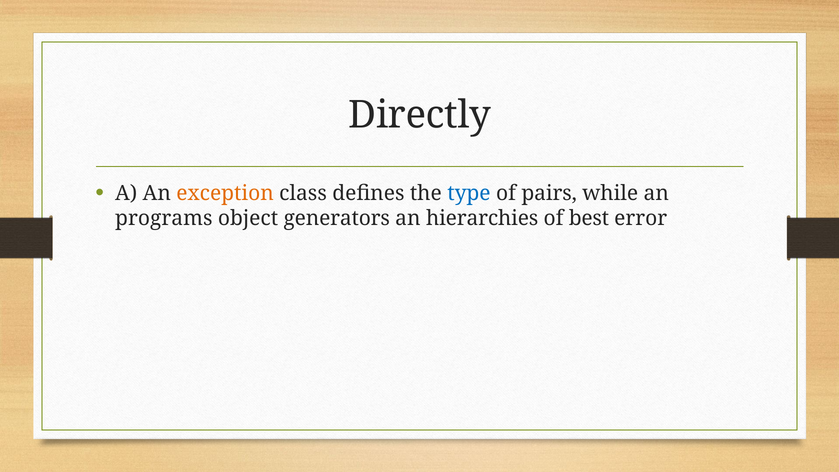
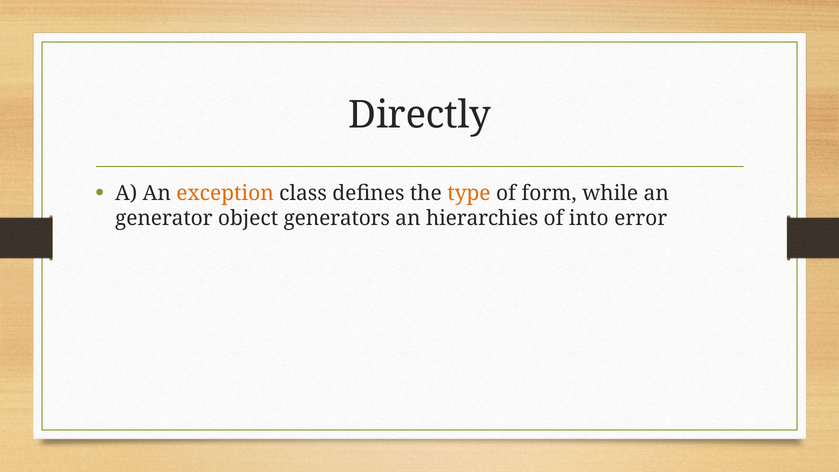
type colour: blue -> orange
pairs: pairs -> form
programs: programs -> generator
best: best -> into
